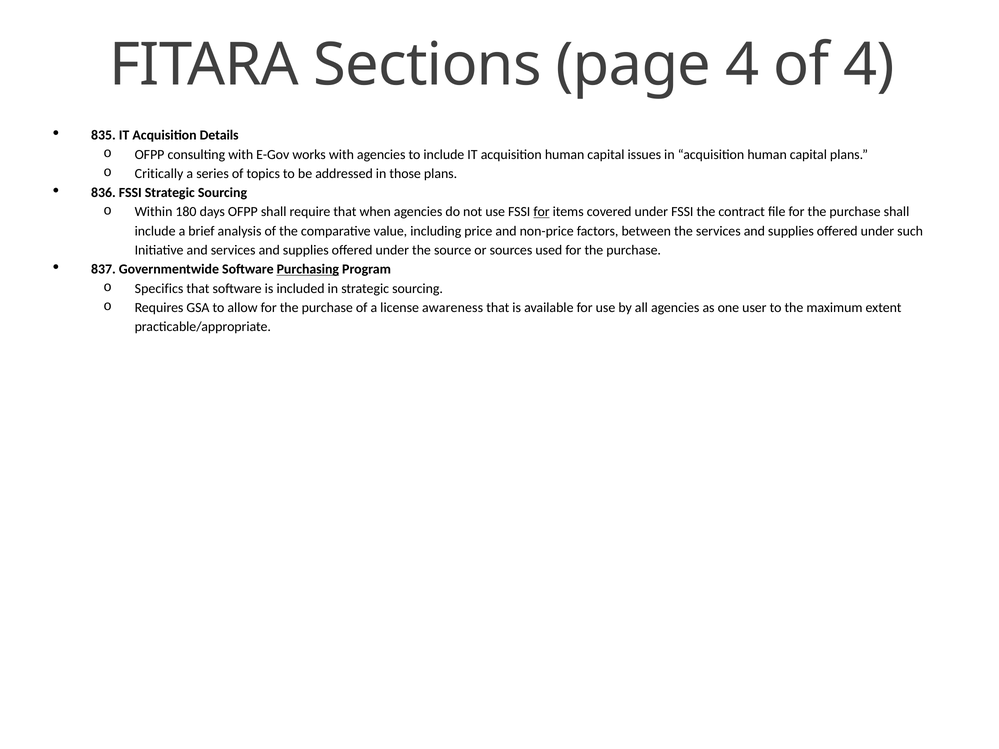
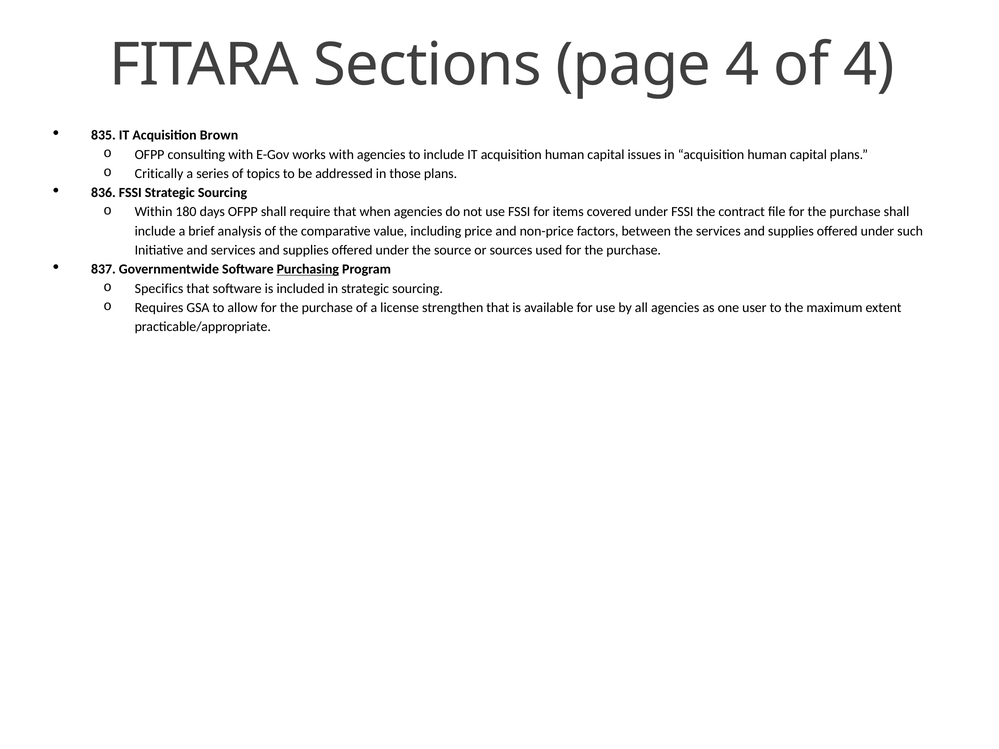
Details: Details -> Brown
for at (542, 212) underline: present -> none
awareness: awareness -> strengthen
